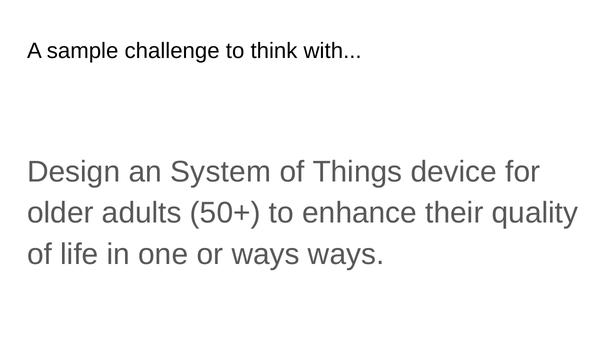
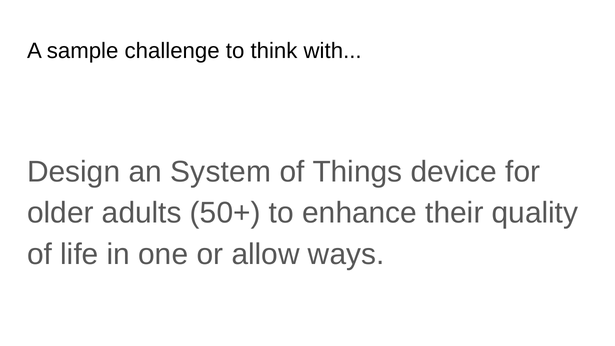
or ways: ways -> allow
